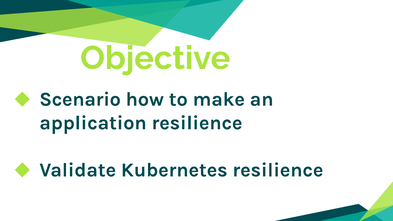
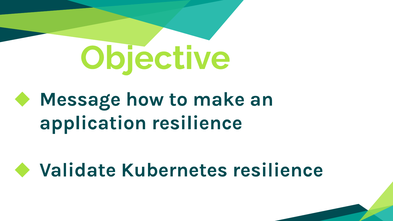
Scenario: Scenario -> Message
